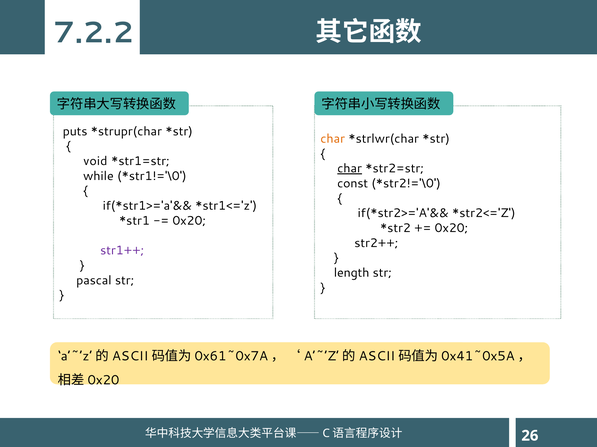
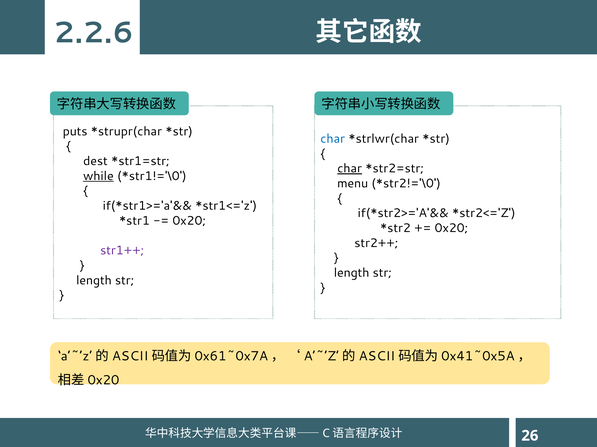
7.2.2: 7.2.2 -> 2.2.6
char at (333, 139) colour: orange -> blue
void: void -> dest
while underline: none -> present
const: const -> menu
pascal at (94, 281): pascal -> length
